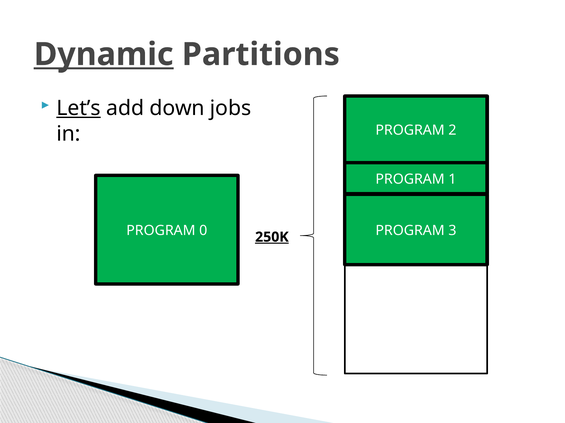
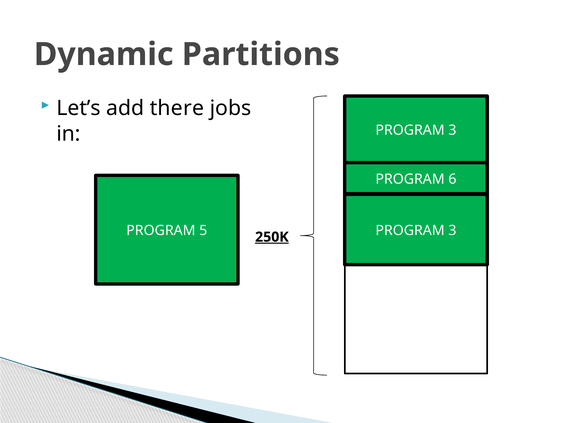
Dynamic underline: present -> none
Let’s underline: present -> none
down: down -> there
2 at (452, 131): 2 -> 3
1: 1 -> 6
0: 0 -> 5
